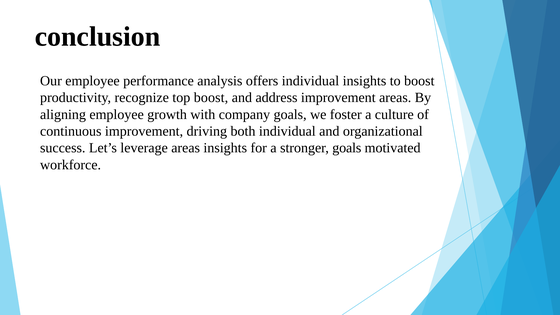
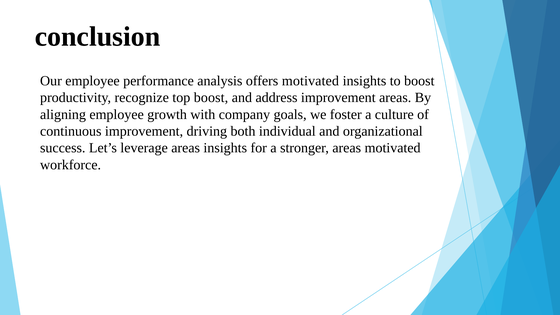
offers individual: individual -> motivated
stronger goals: goals -> areas
